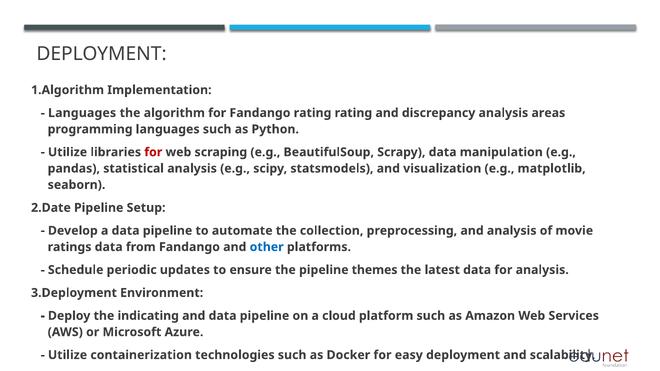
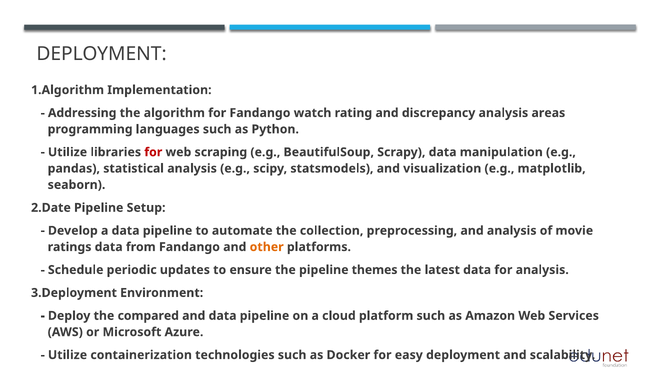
Languages at (82, 113): Languages -> Addressing
Fandango rating: rating -> watch
other colour: blue -> orange
indicating: indicating -> compared
